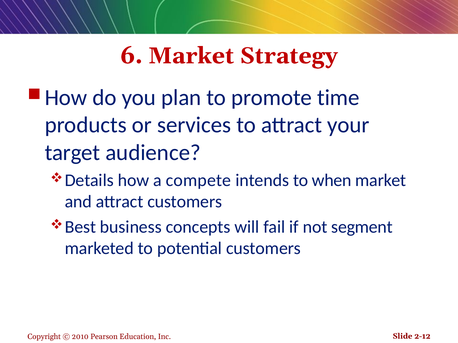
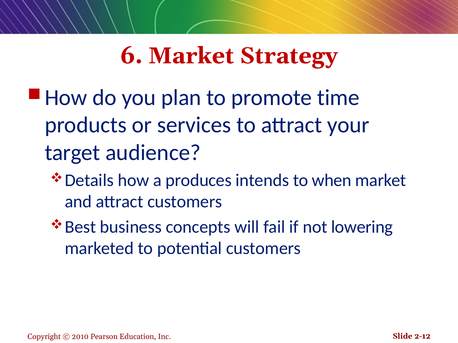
compete: compete -> produces
segment: segment -> lowering
